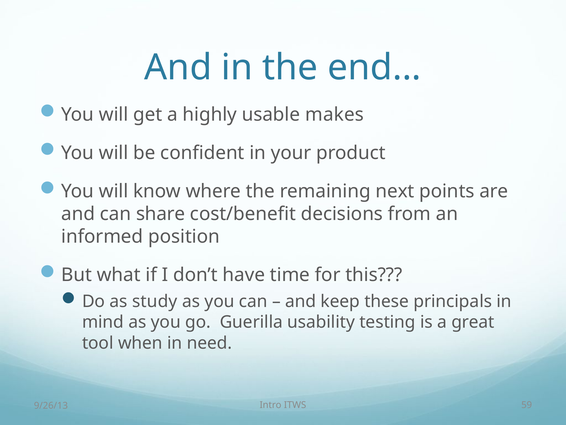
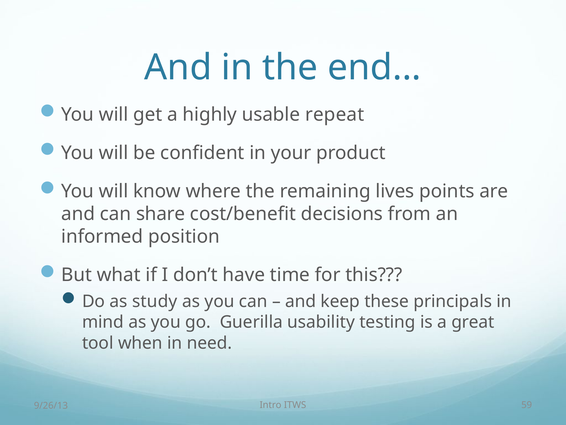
makes: makes -> repeat
next: next -> lives
